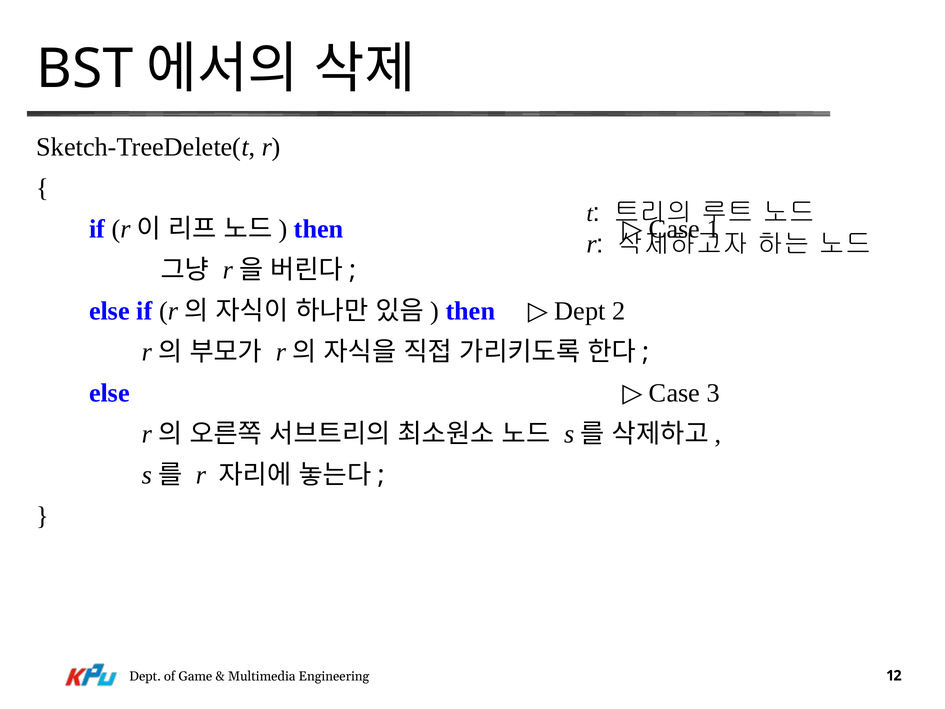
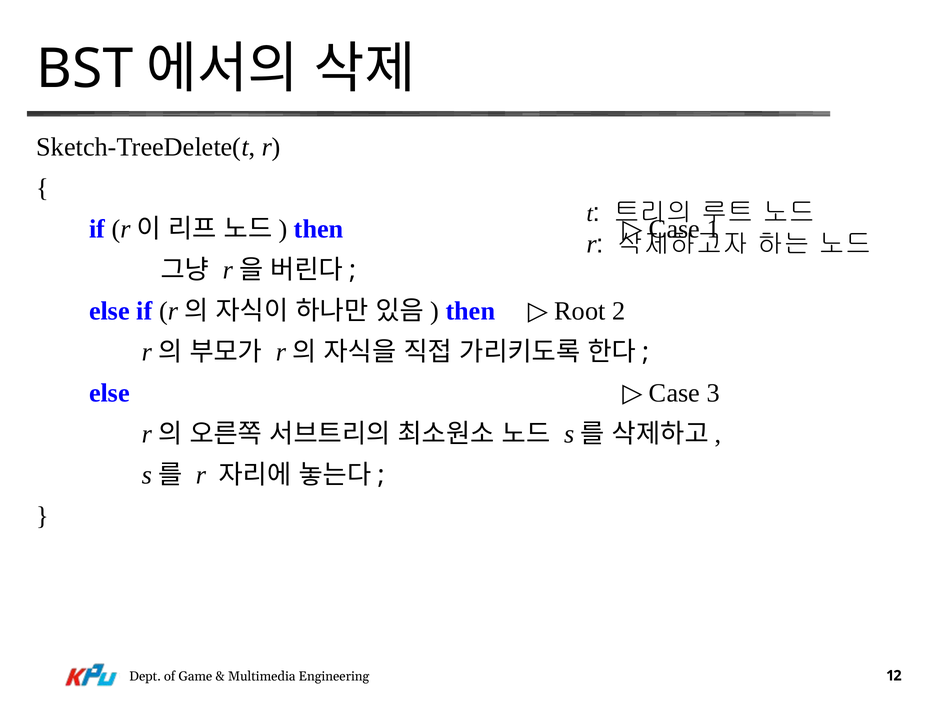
then Dept: Dept -> Root
